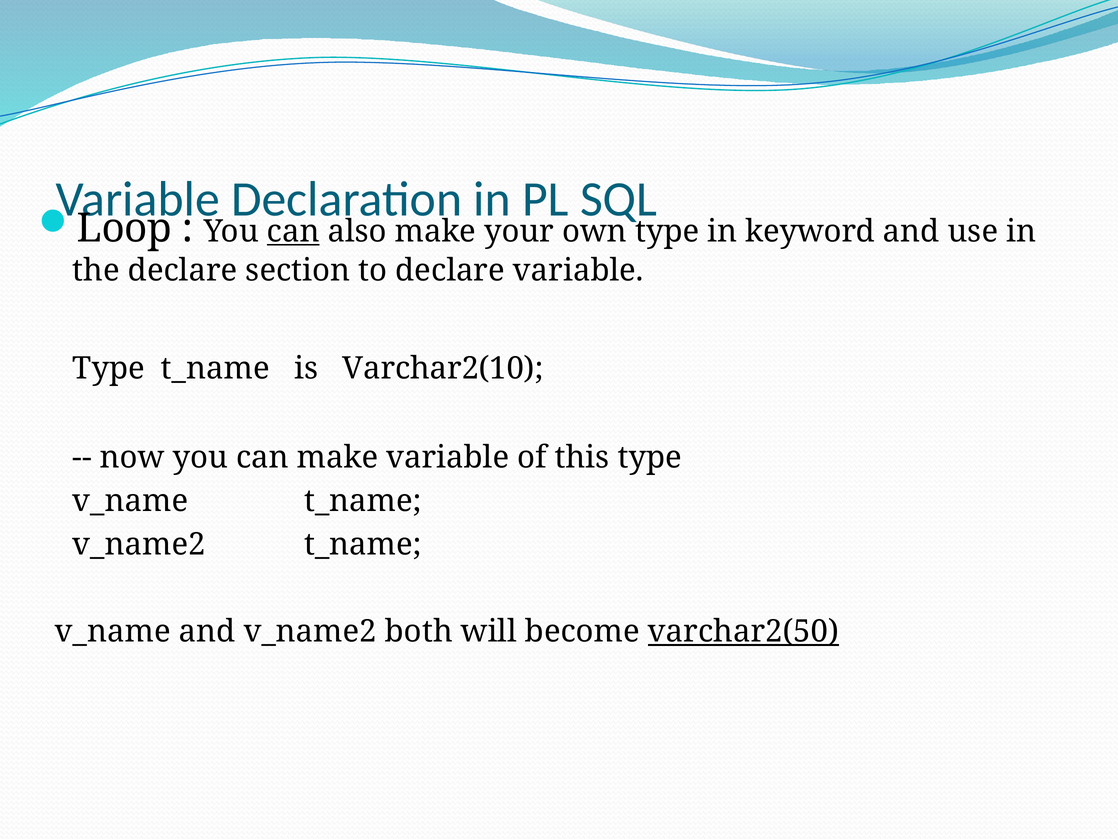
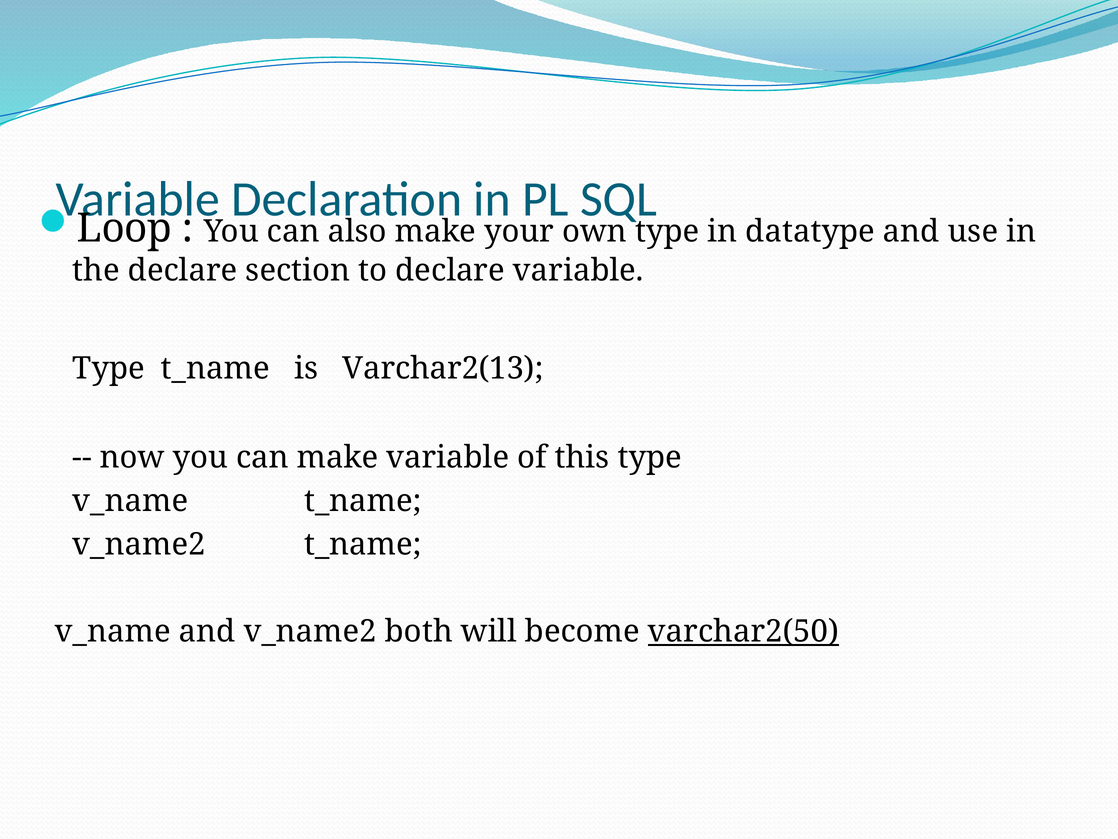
can at (293, 231) underline: present -> none
keyword: keyword -> datatype
Varchar2(10: Varchar2(10 -> Varchar2(13
